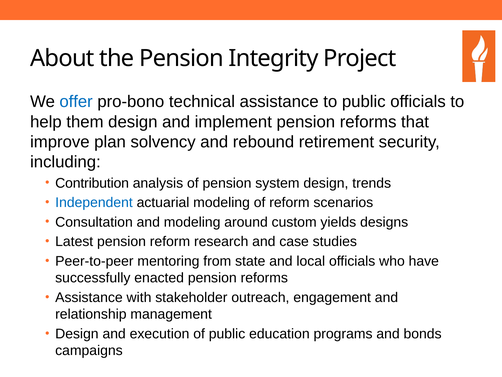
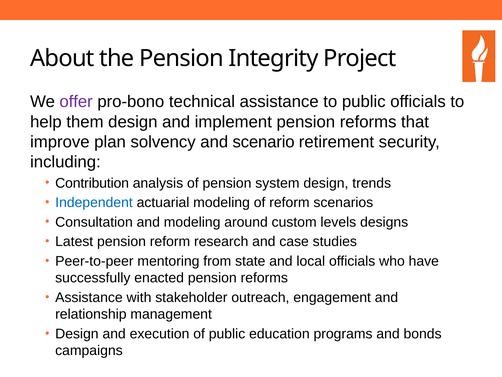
offer colour: blue -> purple
rebound: rebound -> scenario
yields: yields -> levels
